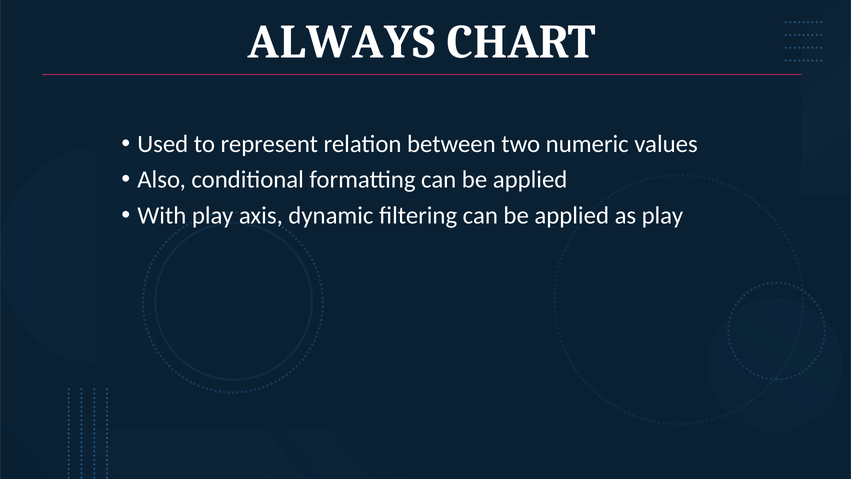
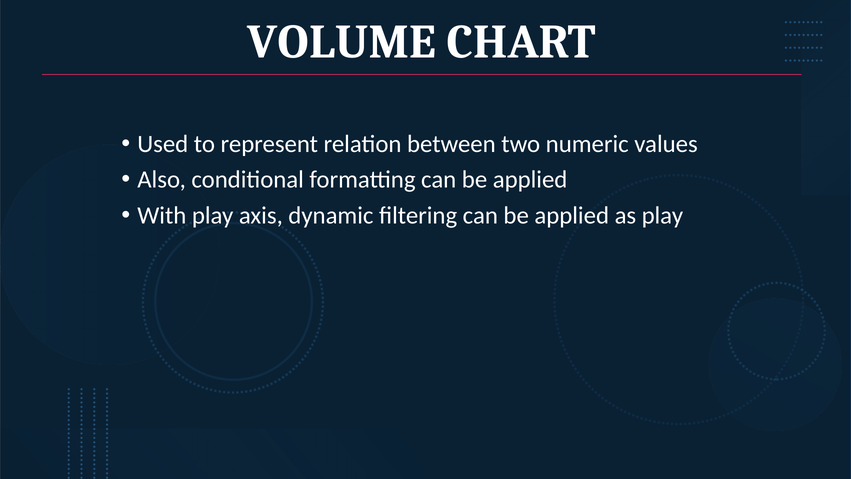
ALWAYS: ALWAYS -> VOLUME
